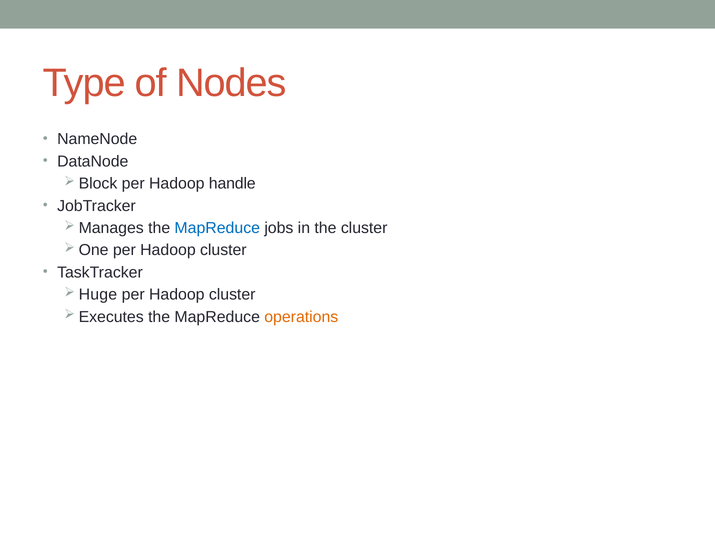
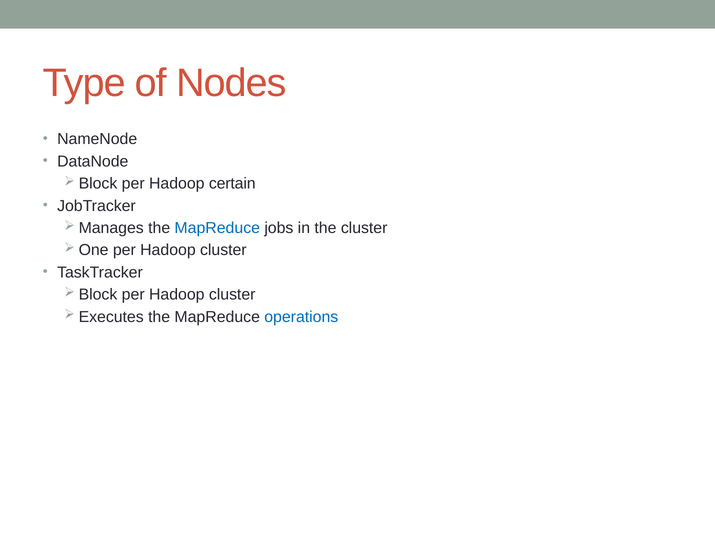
handle: handle -> certain
Huge at (98, 295): Huge -> Block
operations colour: orange -> blue
